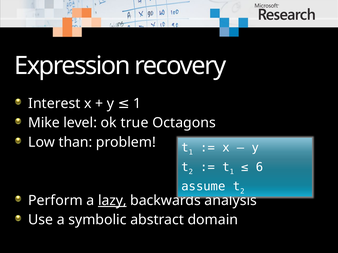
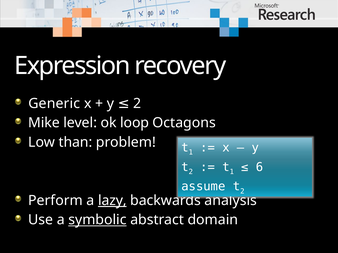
Interest: Interest -> Generic
y 1: 1 -> 2
true: true -> loop
symbolic underline: none -> present
